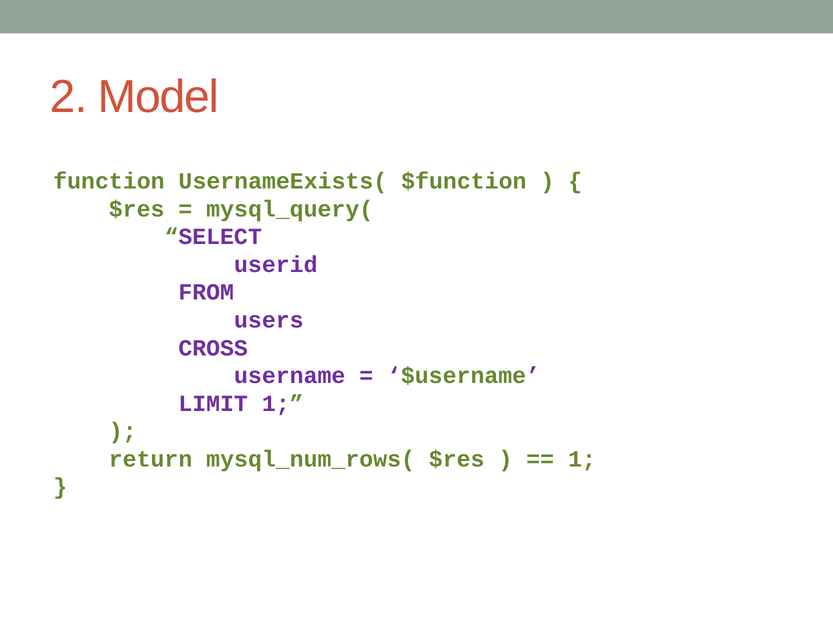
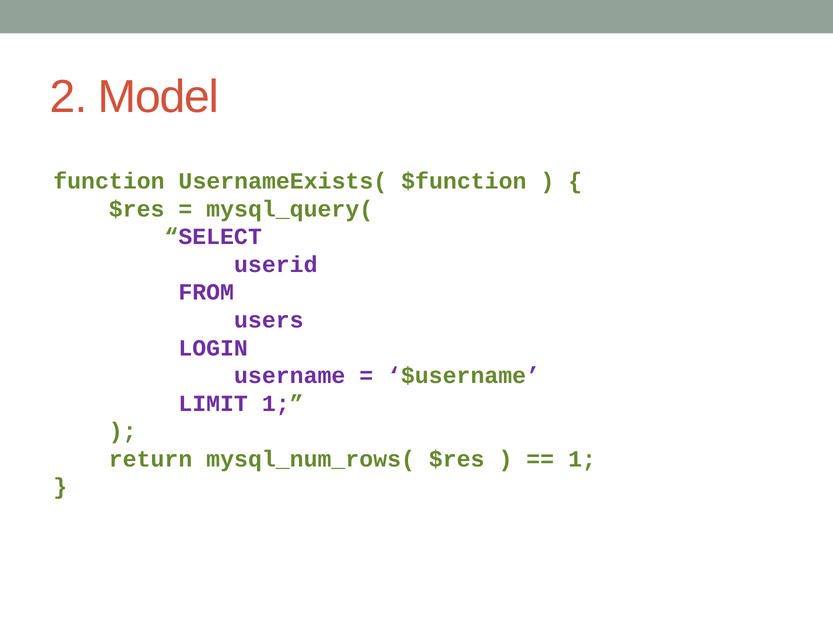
CROSS: CROSS -> LOGIN
